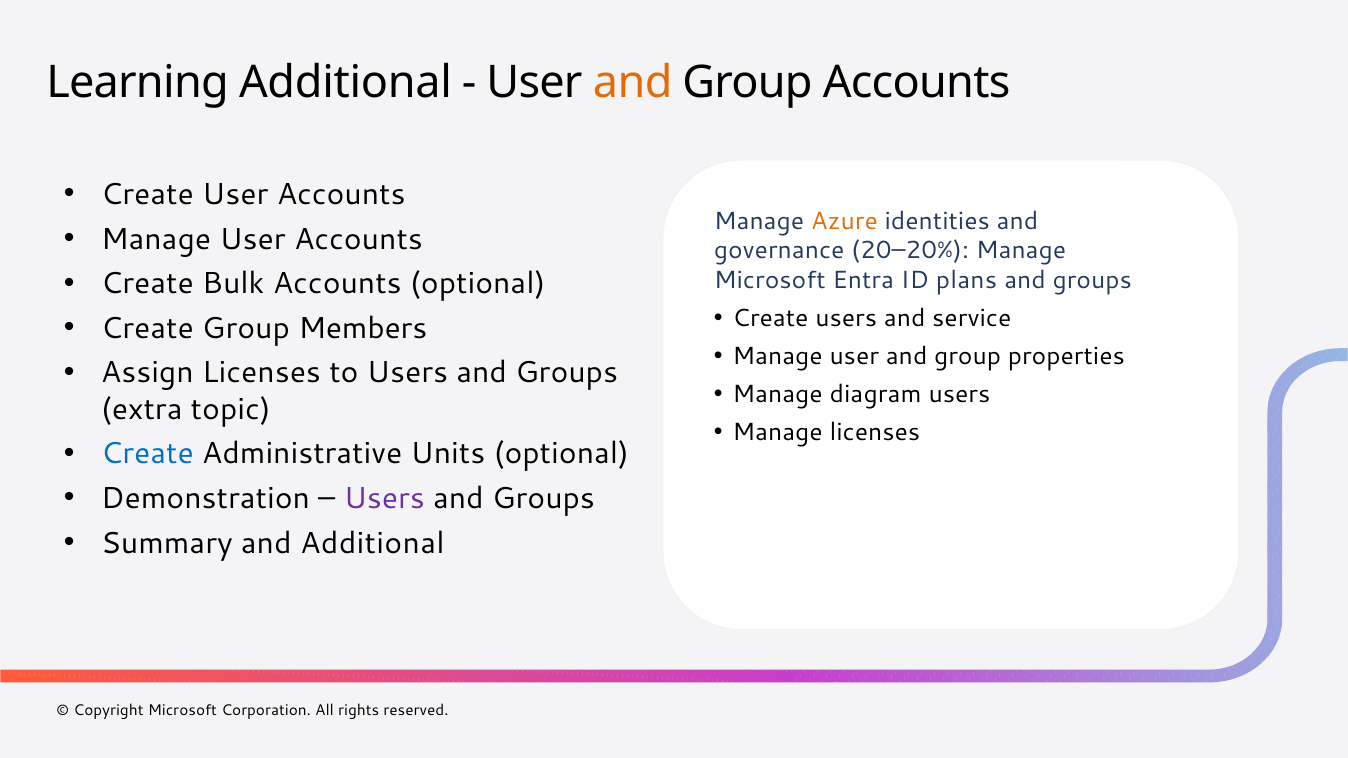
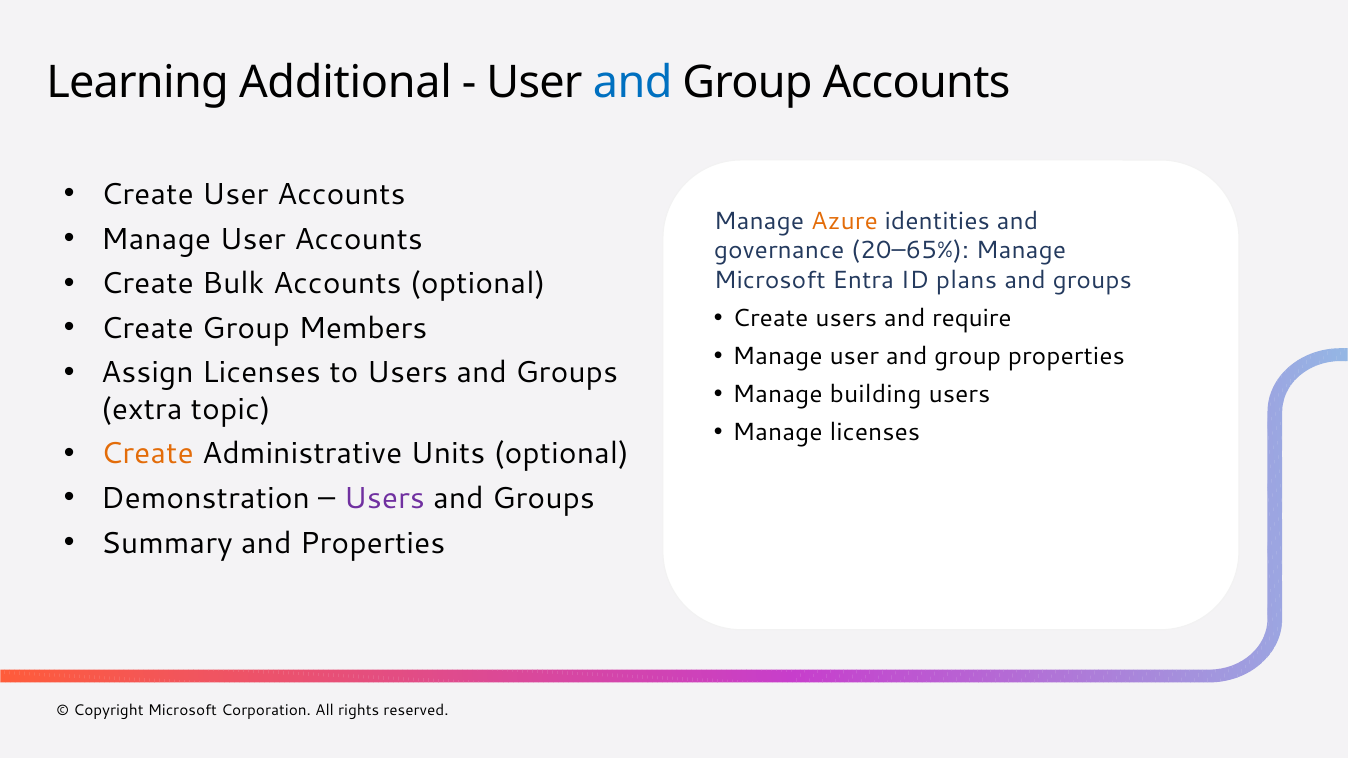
and at (633, 83) colour: orange -> blue
20–20%: 20–20% -> 20–65%
service: service -> require
diagram: diagram -> building
Create at (147, 454) colour: blue -> orange
and Additional: Additional -> Properties
